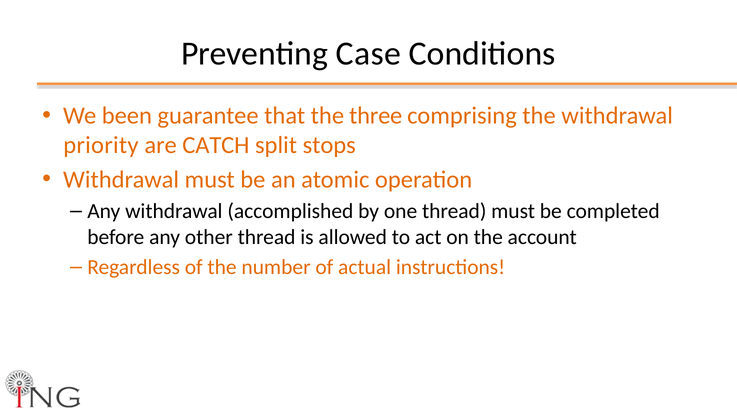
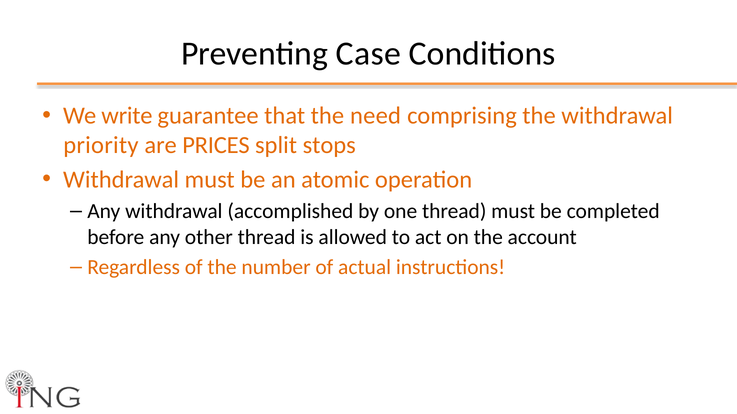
been: been -> write
three: three -> need
CATCH: CATCH -> PRICES
